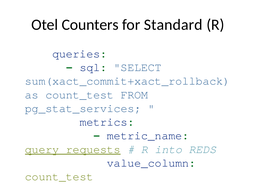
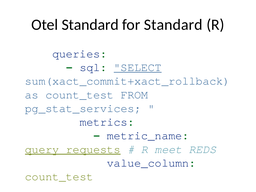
Otel Counters: Counters -> Standard
SELECT underline: none -> present
into: into -> meet
